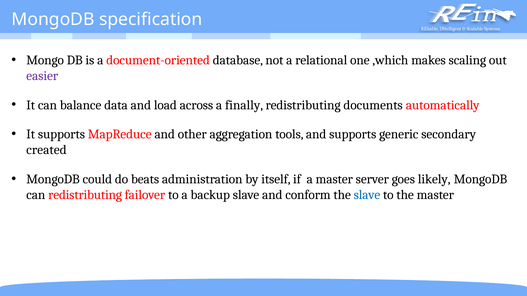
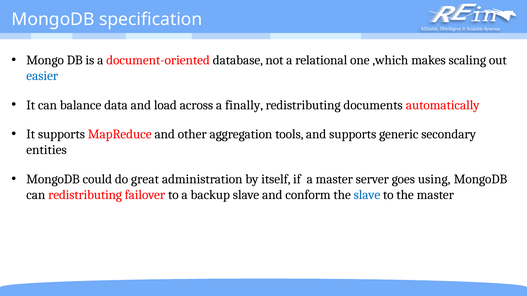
easier colour: purple -> blue
created: created -> entities
beats: beats -> great
likely: likely -> using
